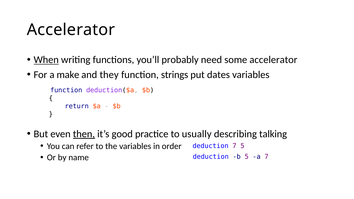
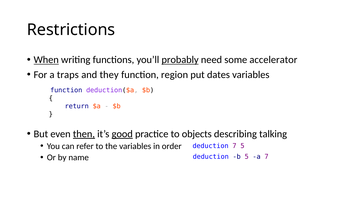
Accelerator at (71, 30): Accelerator -> Restrictions
probably underline: none -> present
make: make -> traps
strings: strings -> region
good underline: none -> present
usually: usually -> objects
